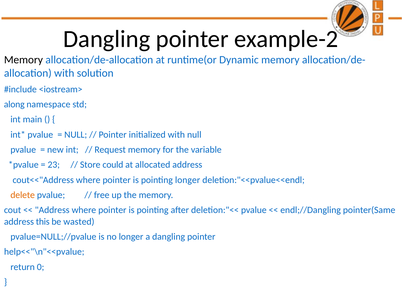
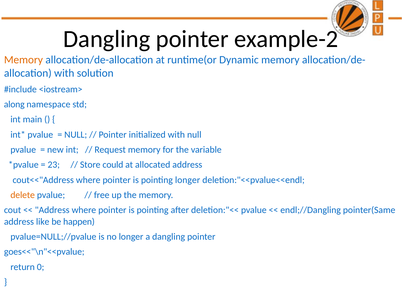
Memory at (23, 60) colour: black -> orange
this: this -> like
wasted: wasted -> happen
help<<"\n"<<pvalue: help<<"\n"<<pvalue -> goes<<"\n"<<pvalue
